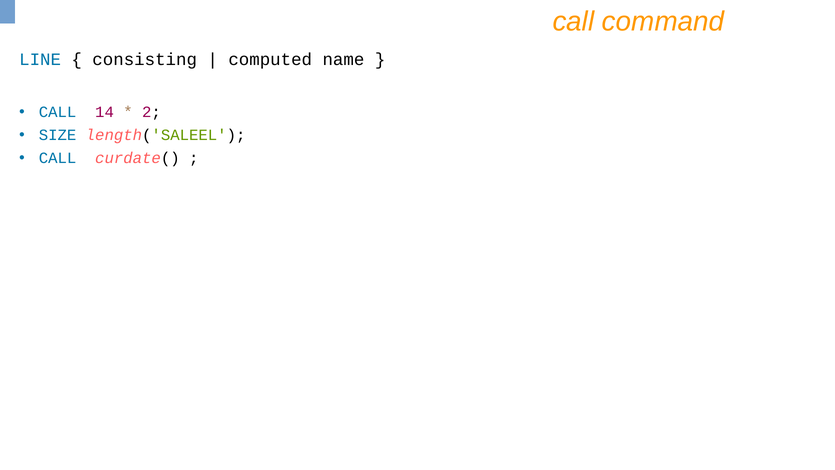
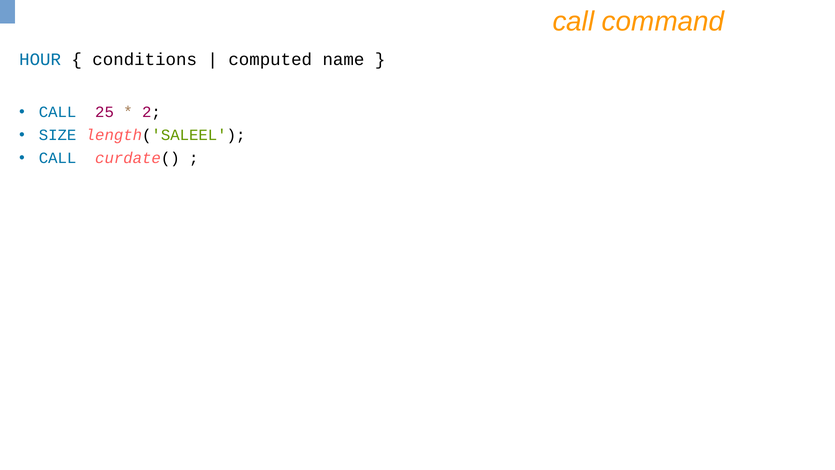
LINE: LINE -> HOUR
consisting: consisting -> conditions
14: 14 -> 25
